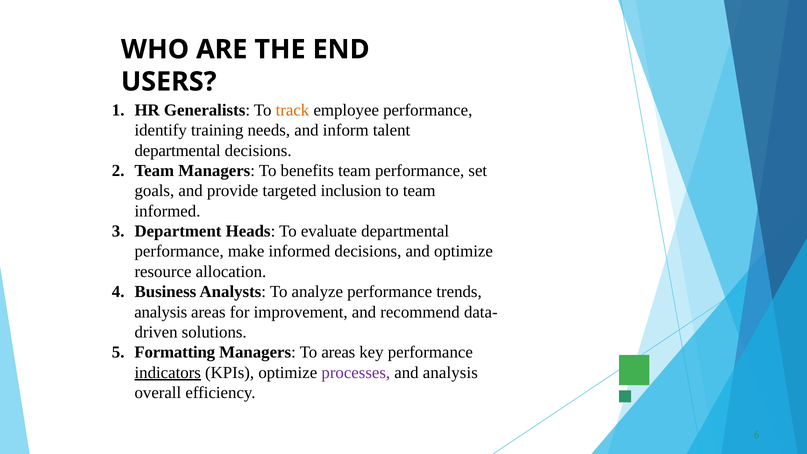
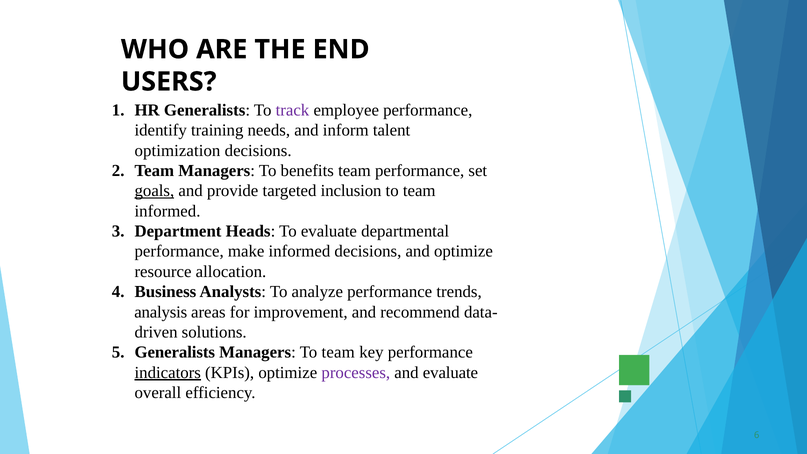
track colour: orange -> purple
departmental at (178, 150): departmental -> optimization
goals underline: none -> present
Formatting at (175, 352): Formatting -> Generalists
Managers To areas: areas -> team
and analysis: analysis -> evaluate
